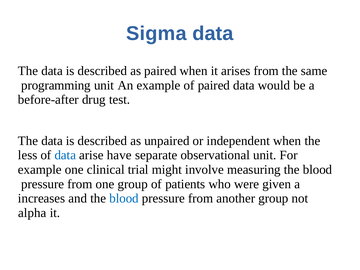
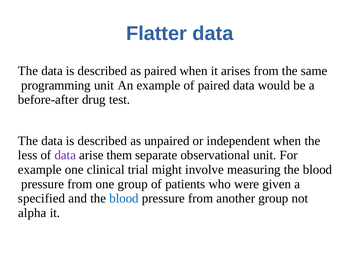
Sigma: Sigma -> Flatter
data at (65, 155) colour: blue -> purple
have: have -> them
increases: increases -> specified
